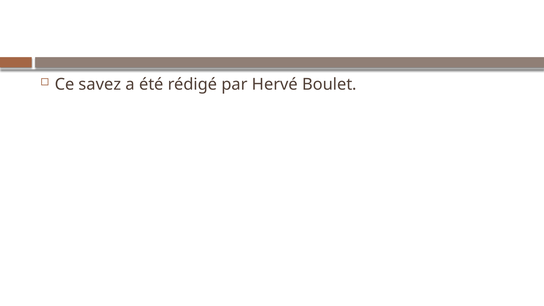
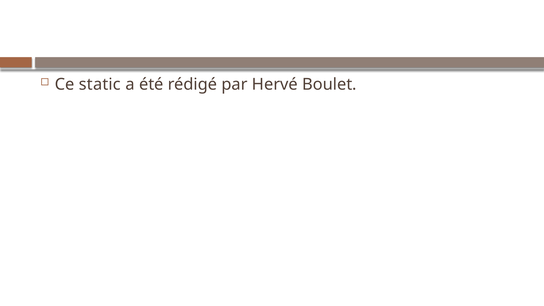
savez: savez -> static
